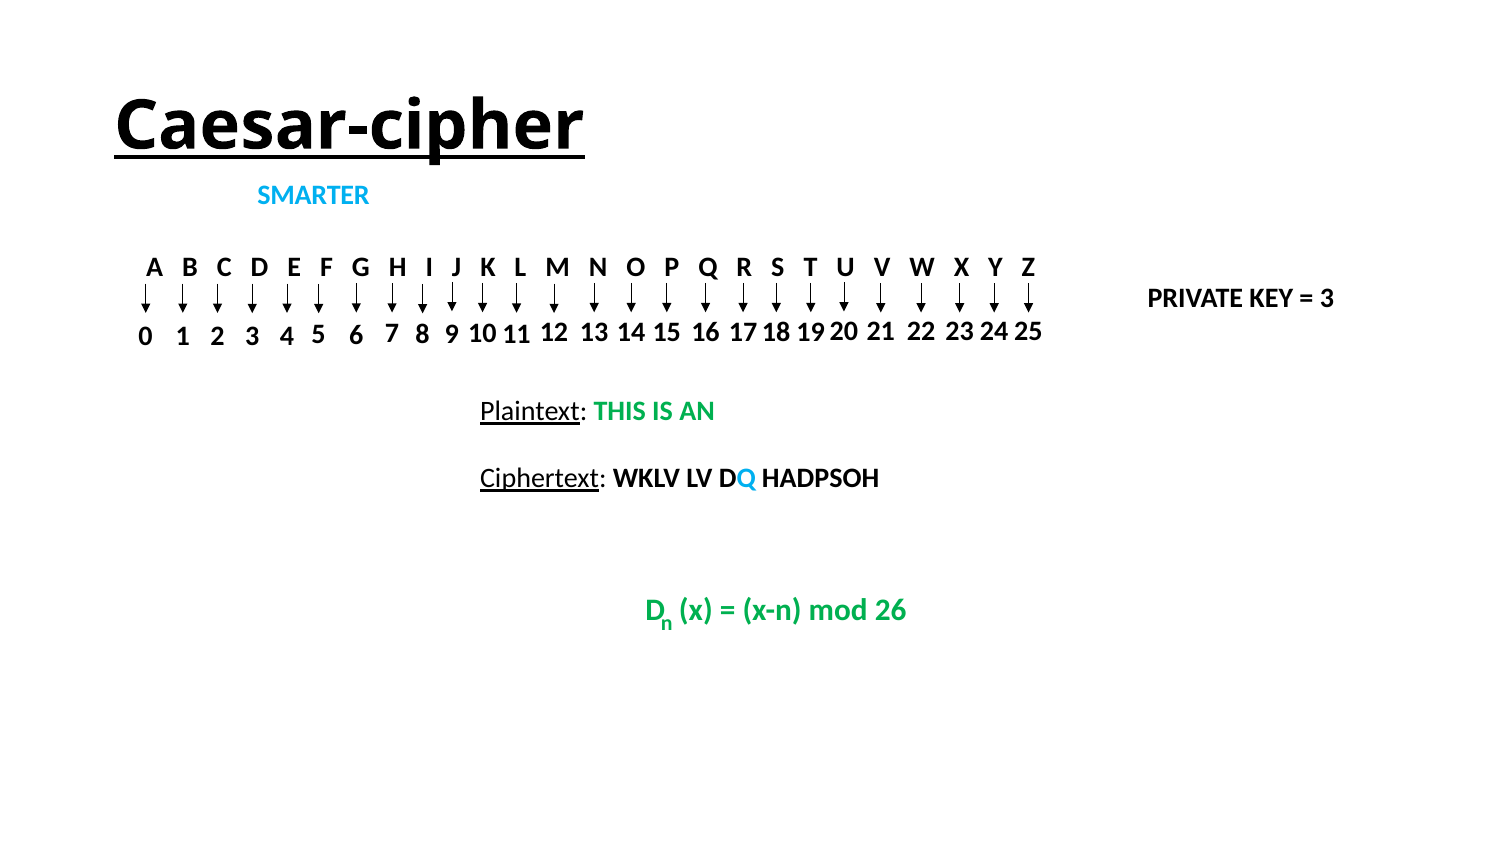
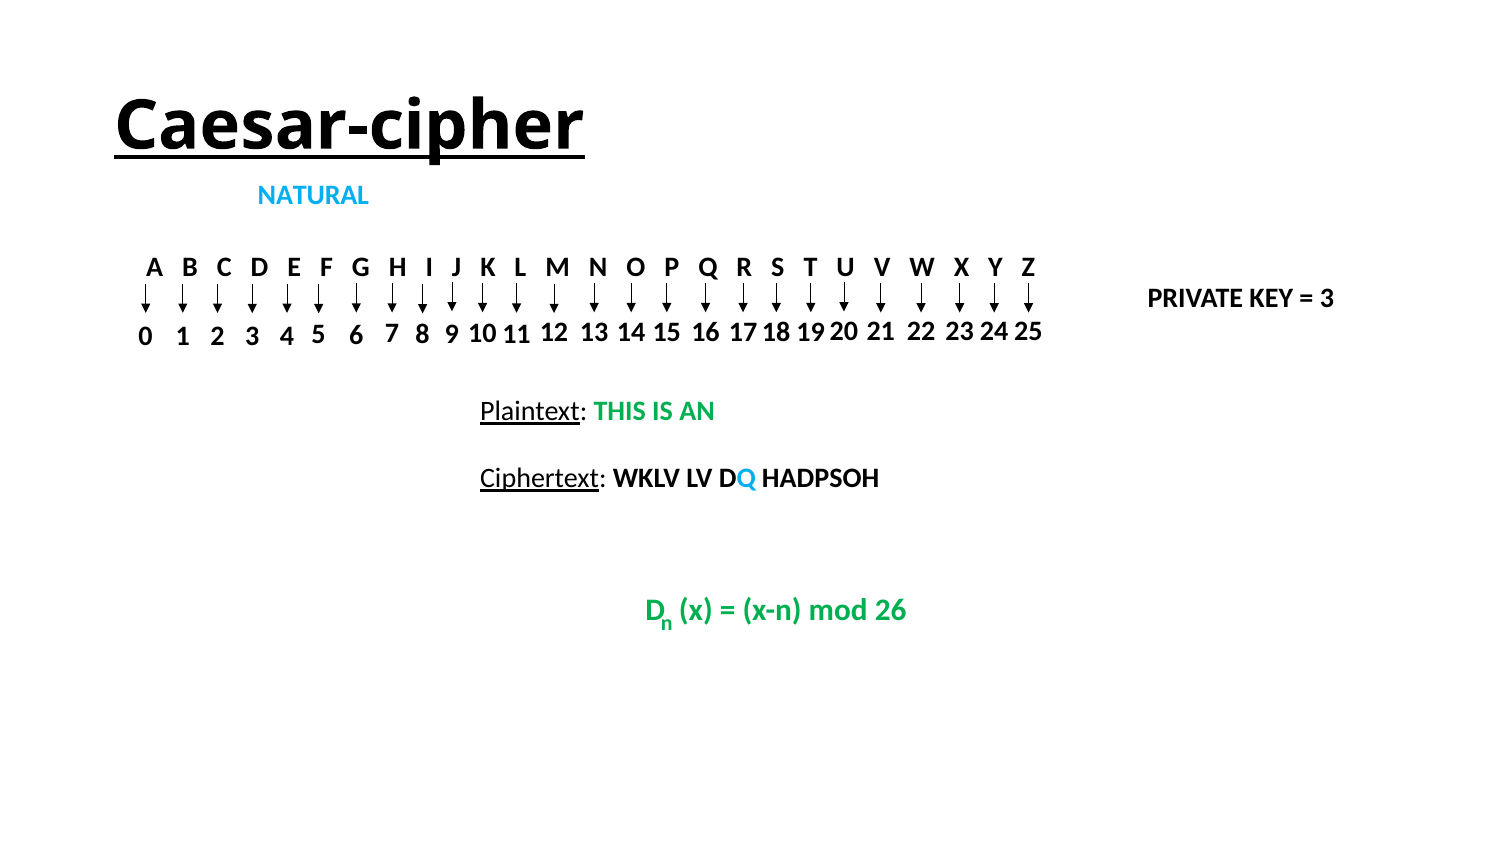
SMARTER: SMARTER -> NATURAL
